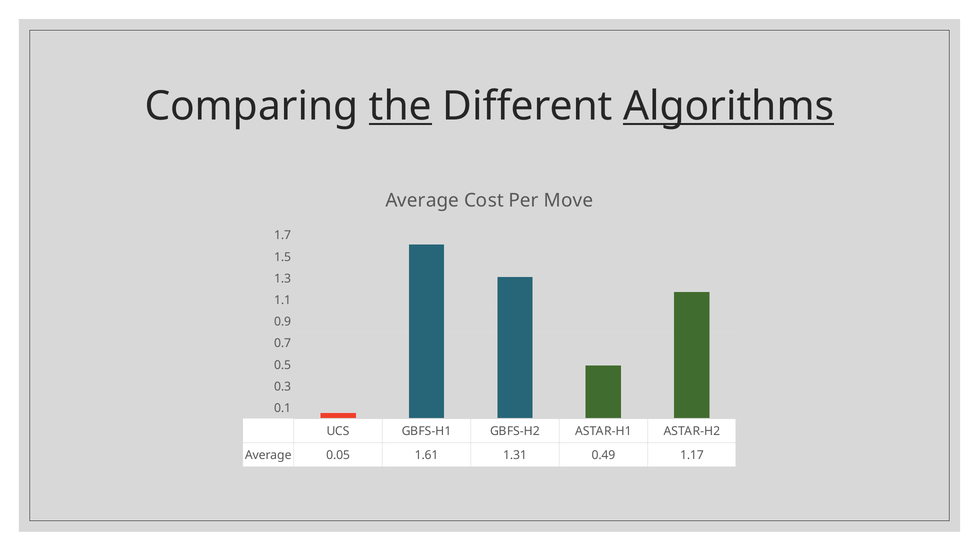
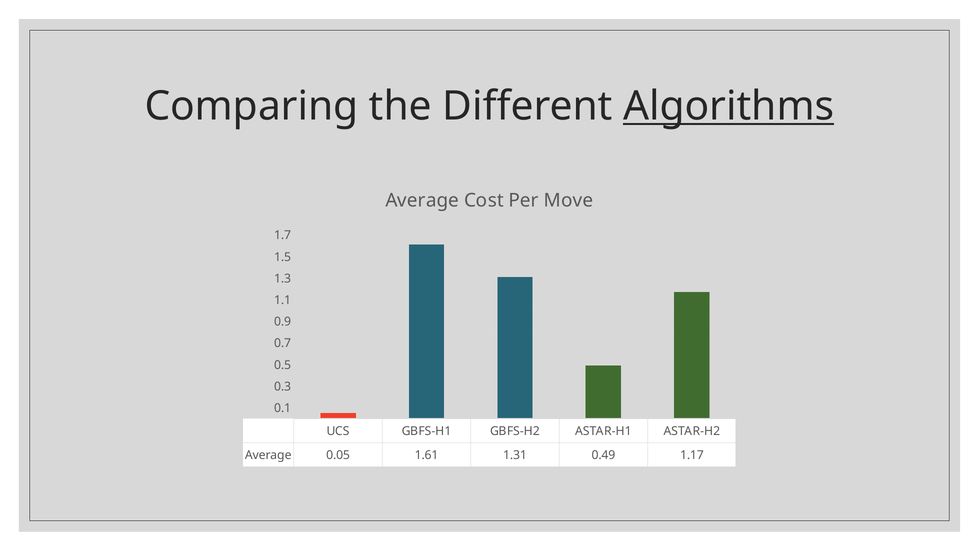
the underline: present -> none
